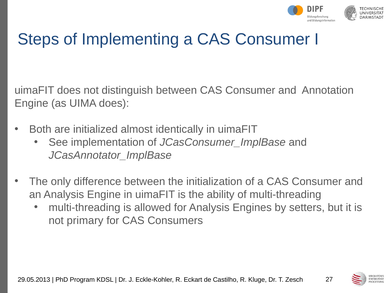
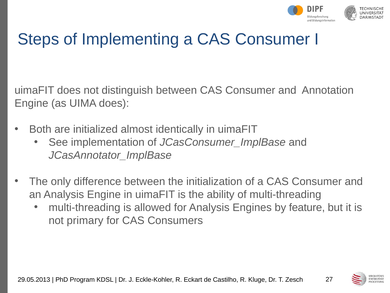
setters: setters -> feature
